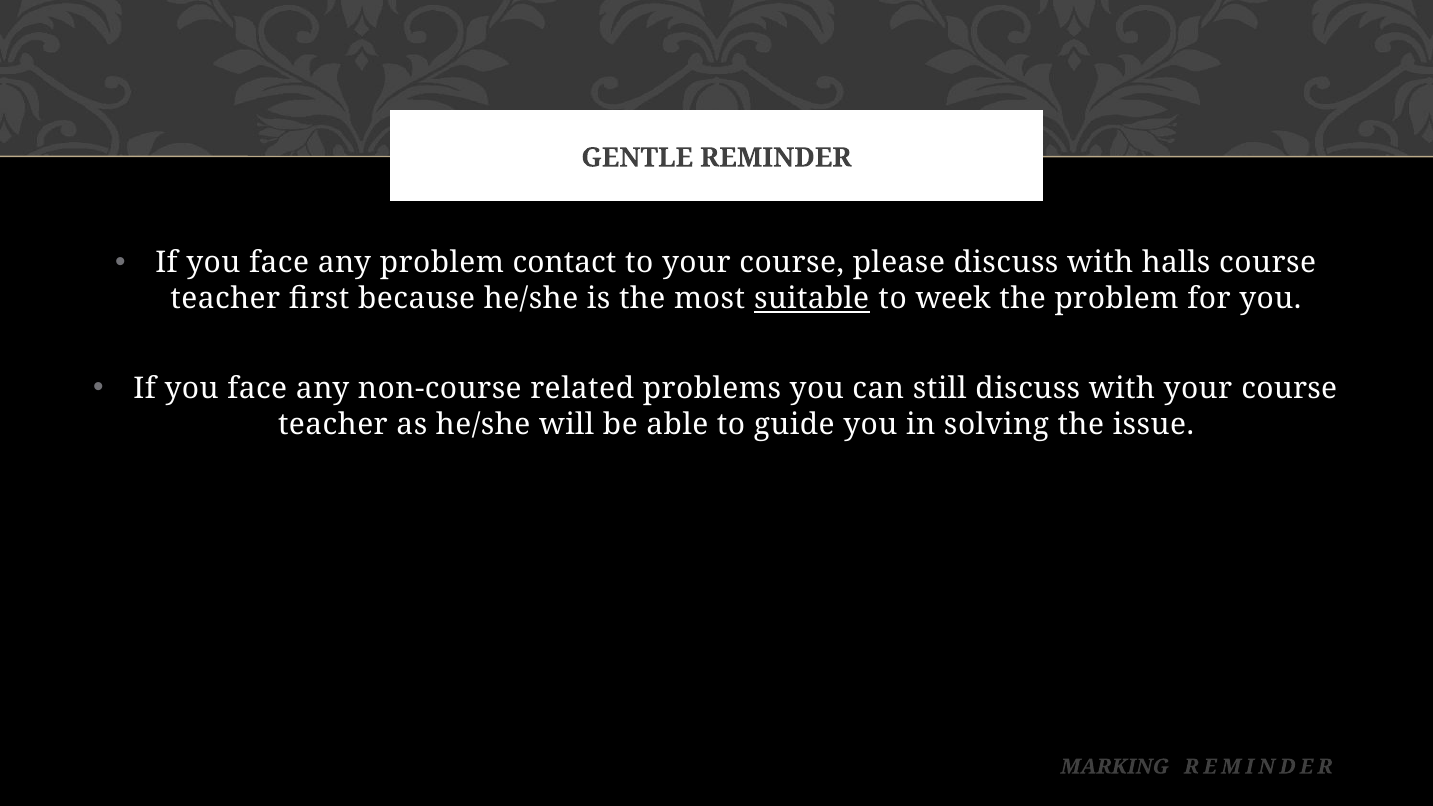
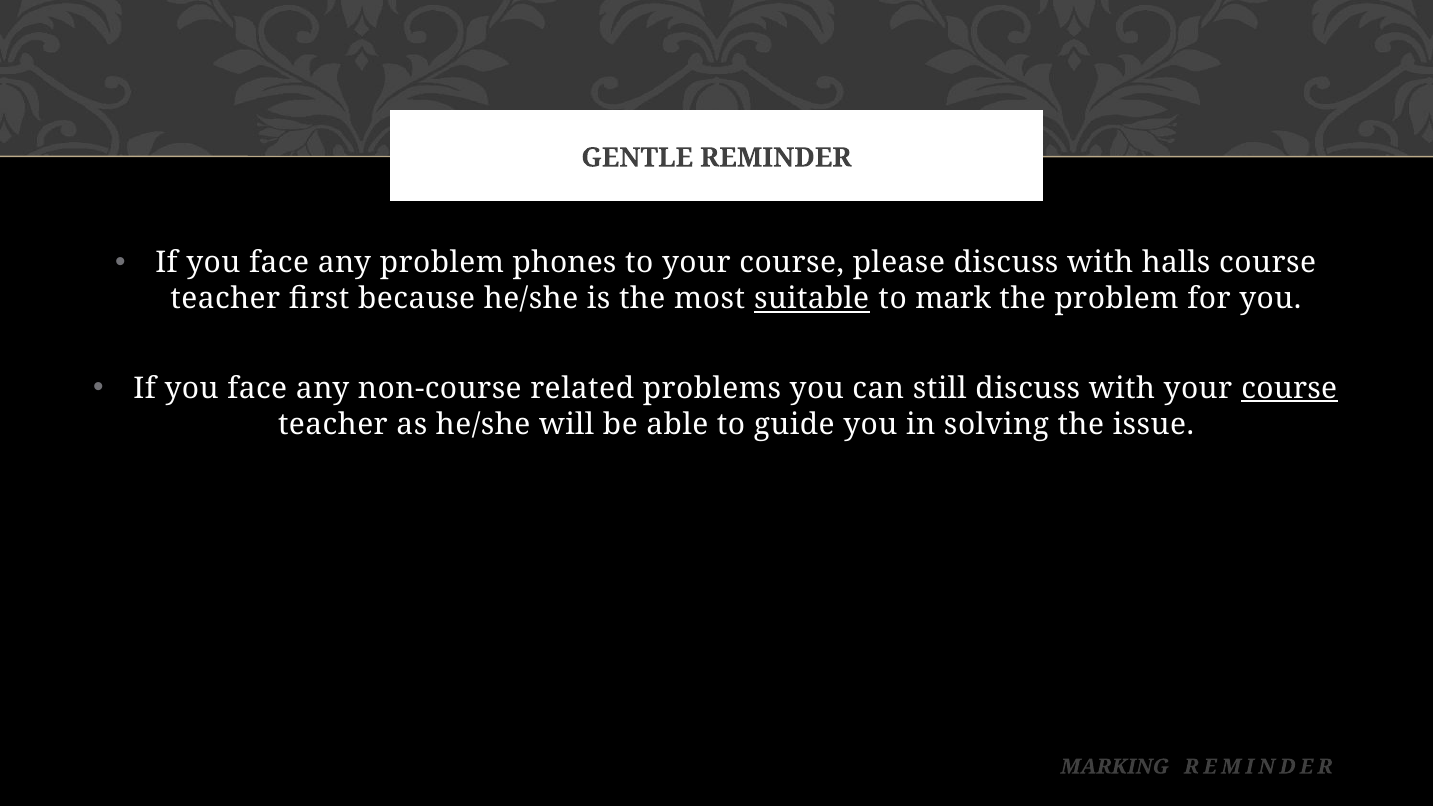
contact: contact -> phones
week: week -> mark
course at (1289, 389) underline: none -> present
